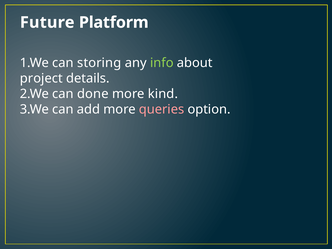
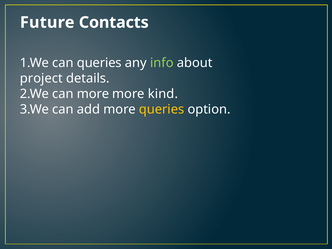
Platform: Platform -> Contacts
can storing: storing -> queries
can done: done -> more
queries at (162, 109) colour: pink -> yellow
